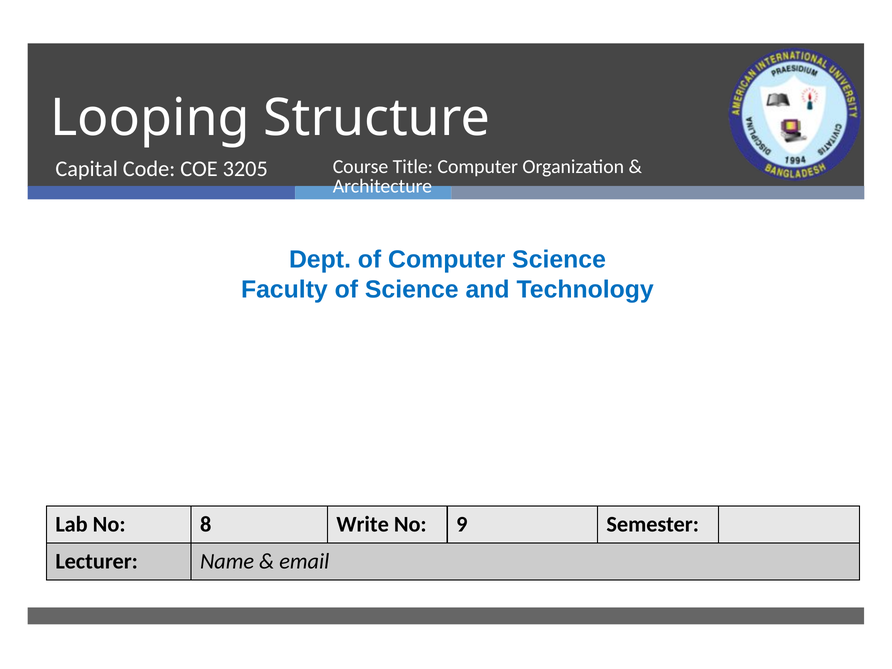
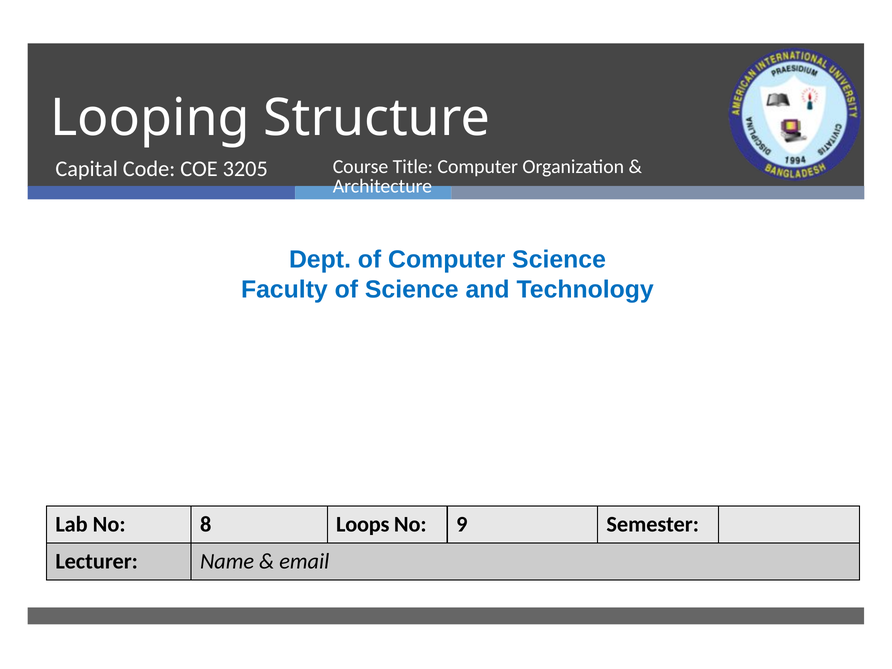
Write: Write -> Loops
